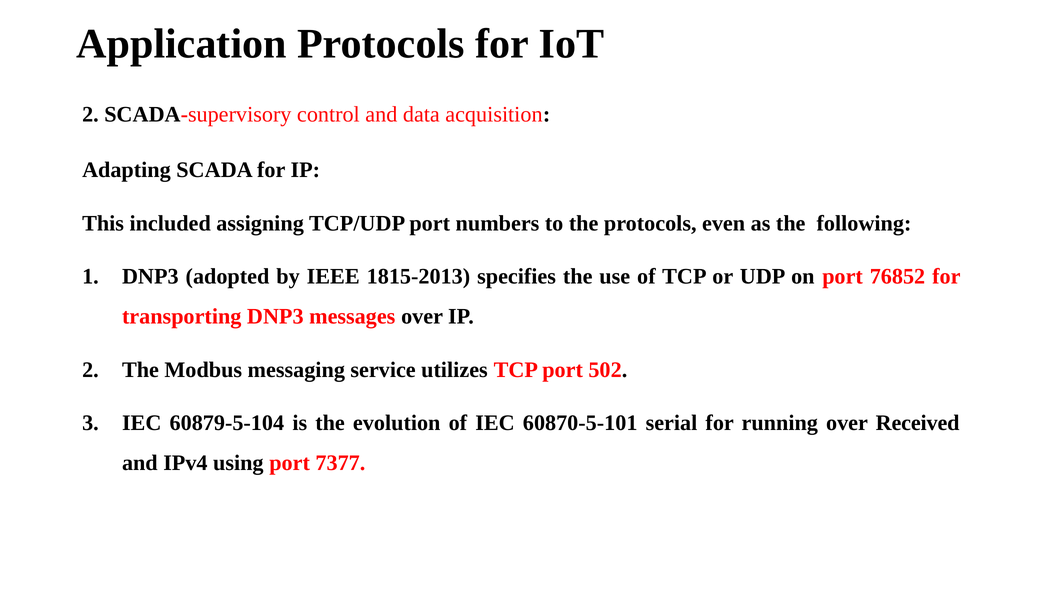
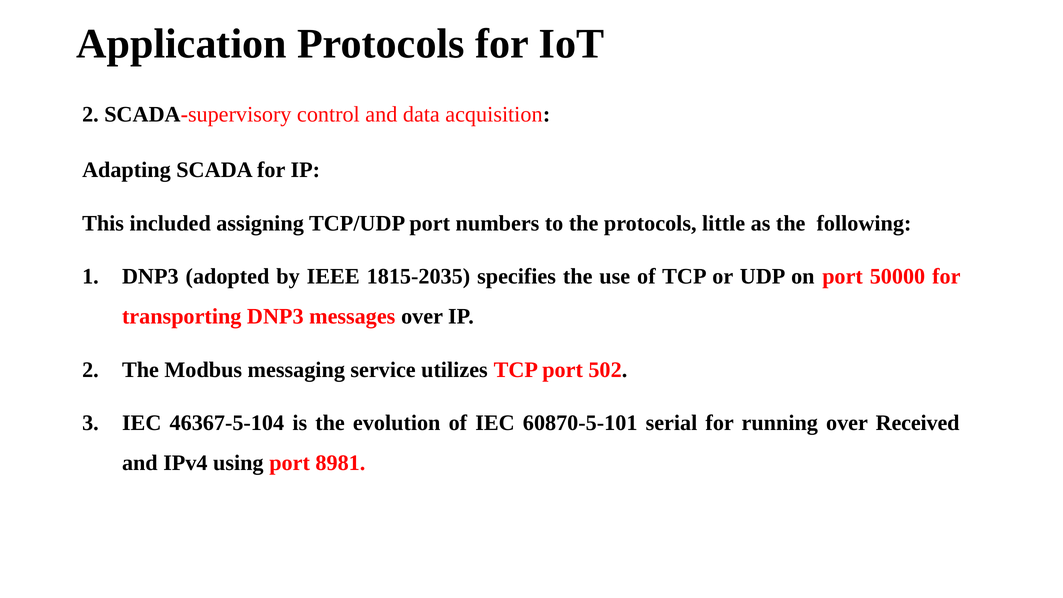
even: even -> little
1815-2013: 1815-2013 -> 1815-2035
76852: 76852 -> 50000
60879-5-104: 60879-5-104 -> 46367-5-104
7377: 7377 -> 8981
